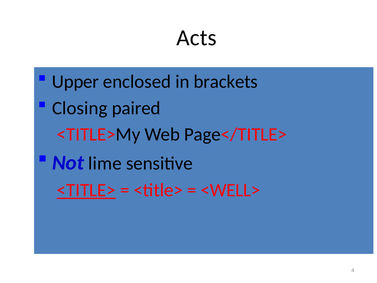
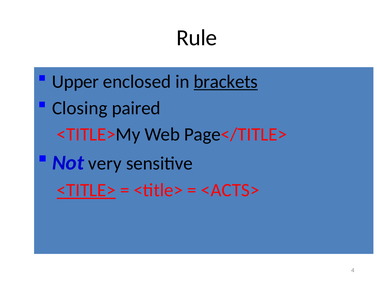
Acts: Acts -> Rule
brackets underline: none -> present
lime: lime -> very
<WELL>: <WELL> -> <ACTS>
